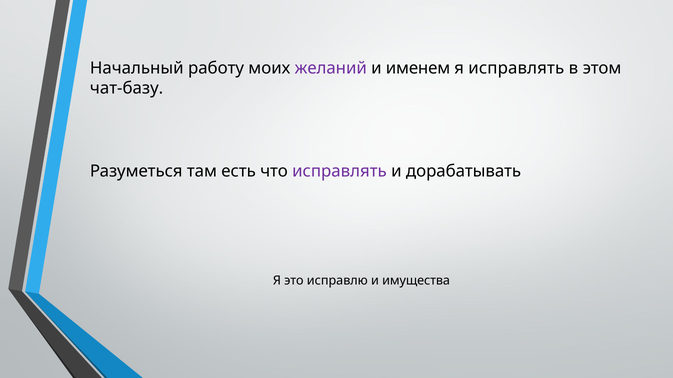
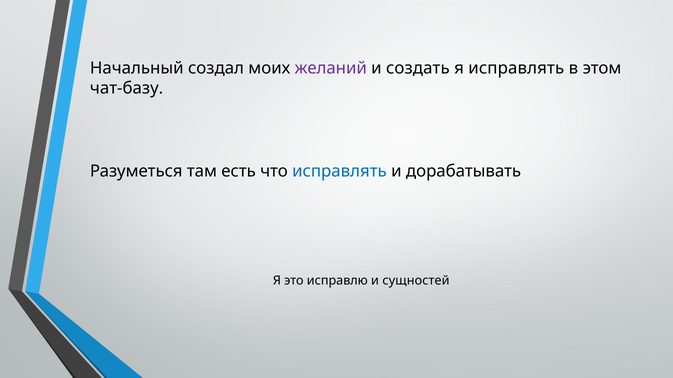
работу: работу -> создал
именем: именем -> создать
исправлять at (339, 172) colour: purple -> blue
имущества: имущества -> сущностей
